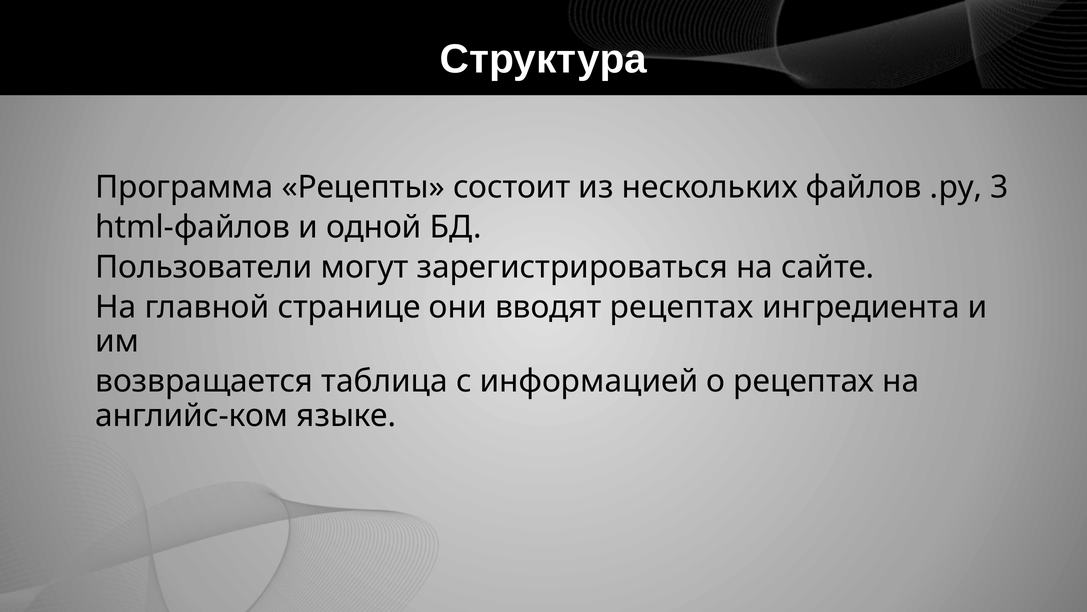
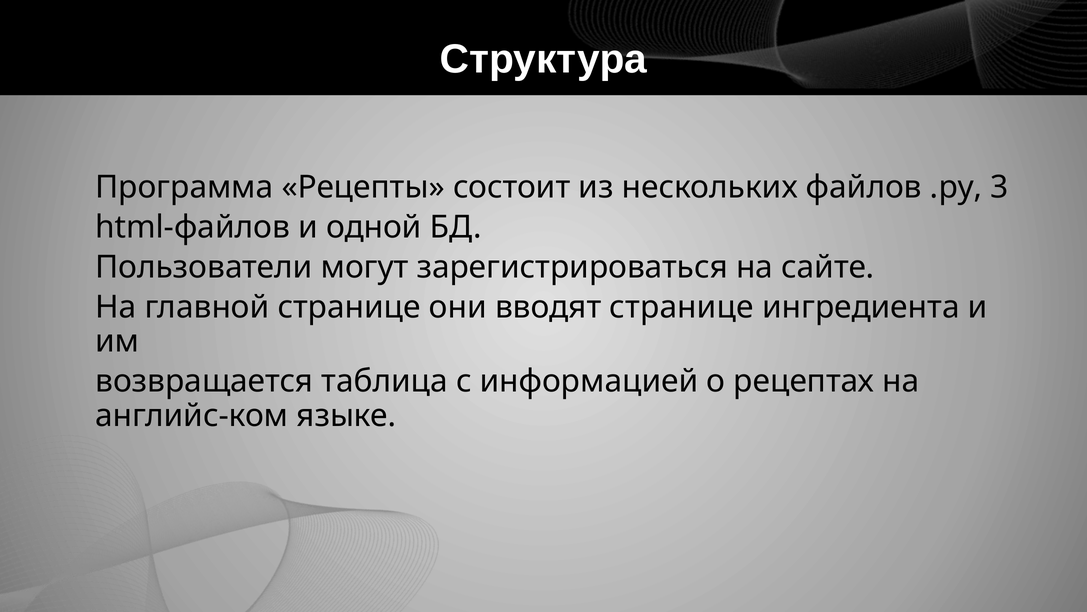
вводят рецептах: рецептах -> странице
